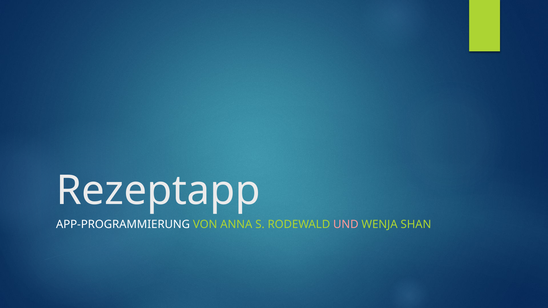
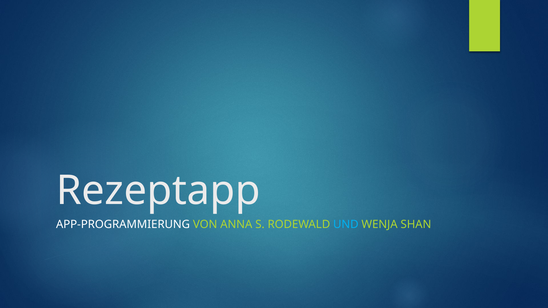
UND colour: pink -> light blue
